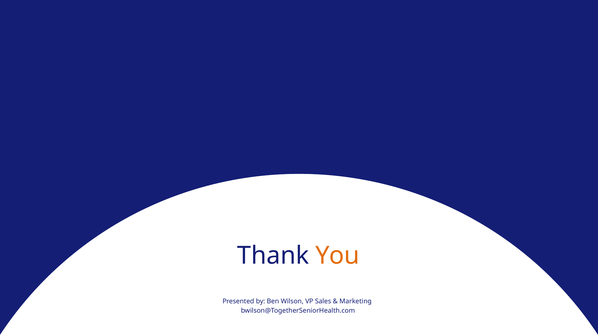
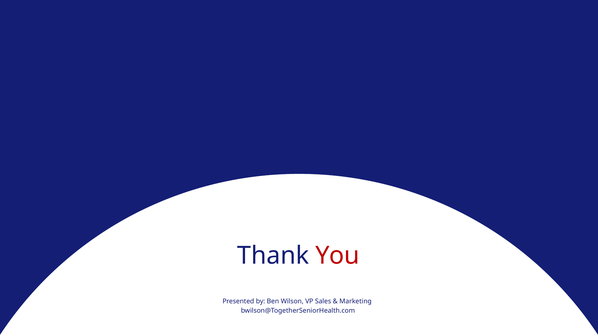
You colour: orange -> red
